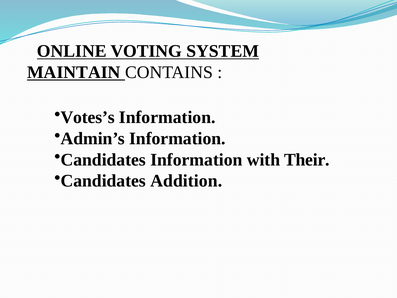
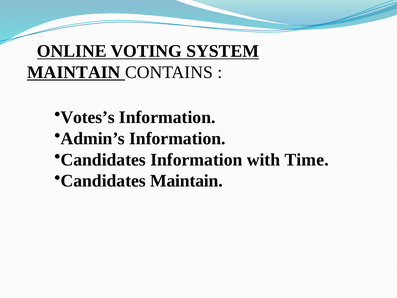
Their: Their -> Time
Candidates Addition: Addition -> Maintain
